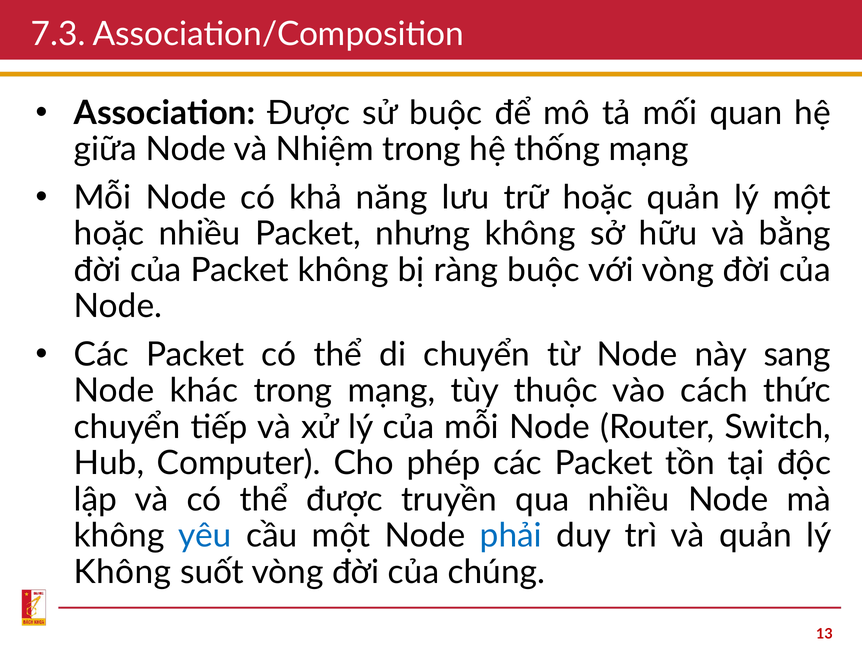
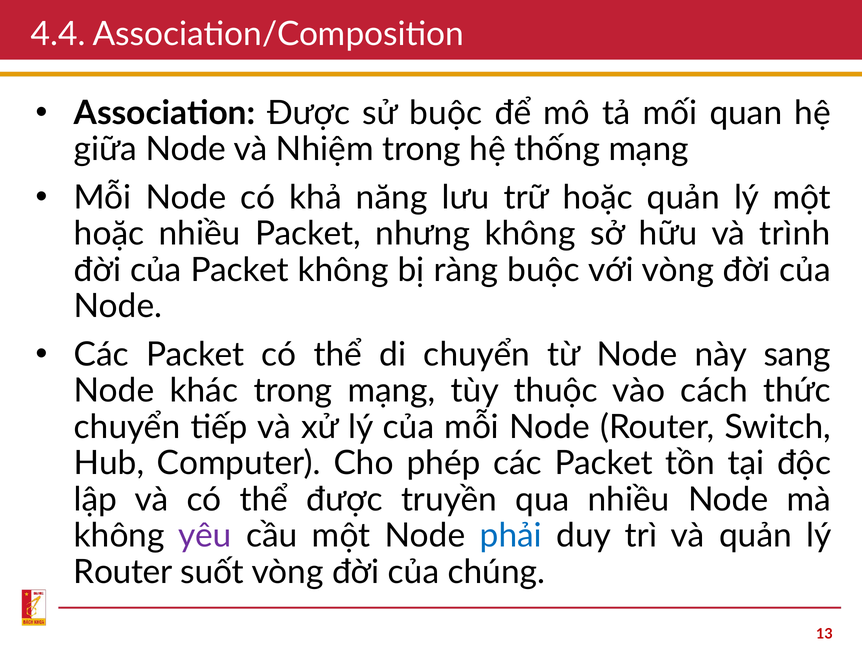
7.3: 7.3 -> 4.4
bằng: bằng -> trình
yêu colour: blue -> purple
Không at (123, 571): Không -> Router
